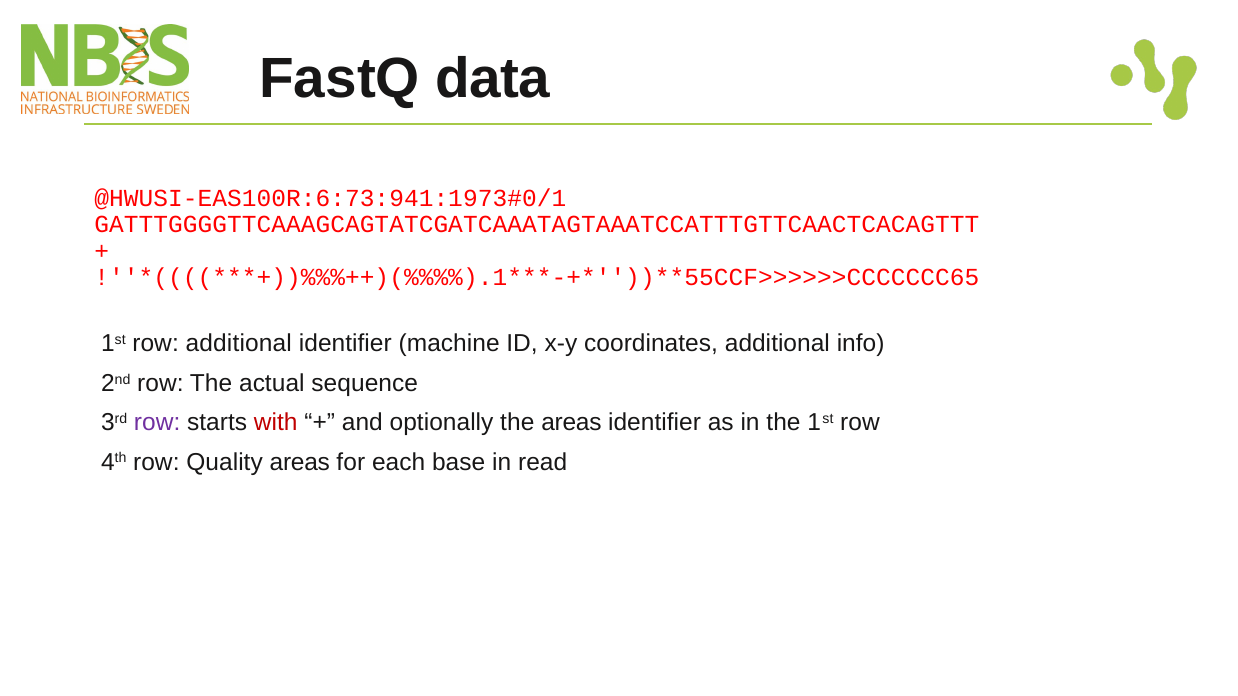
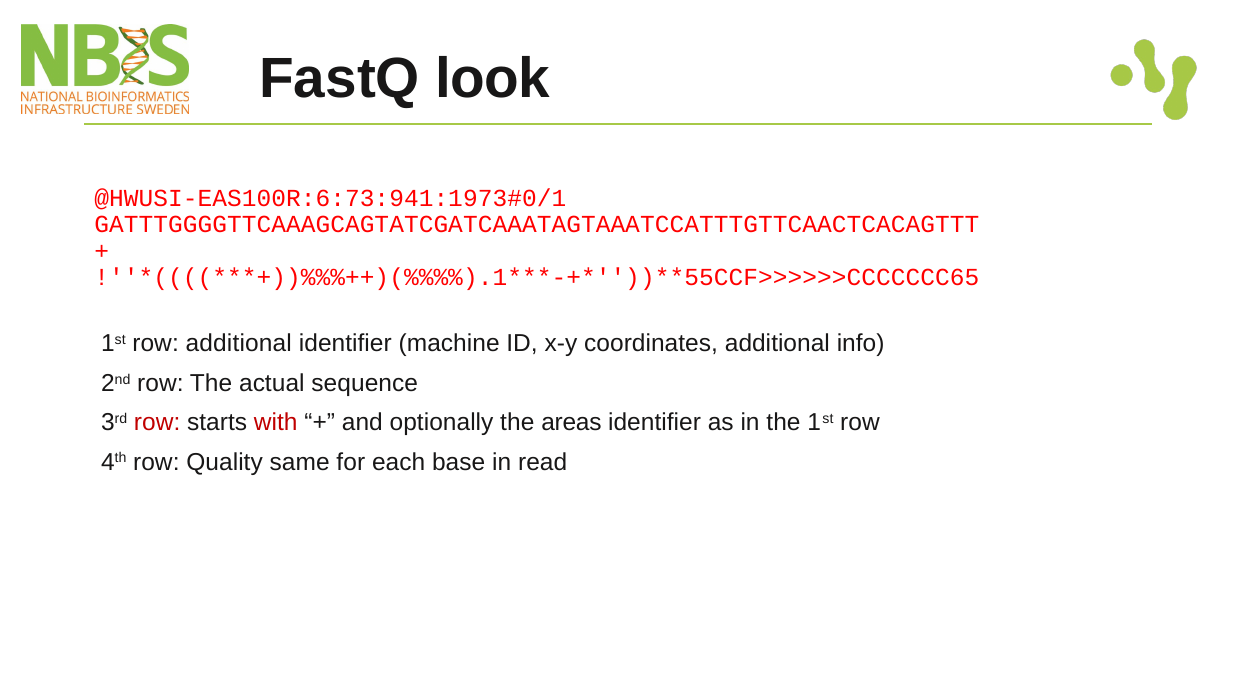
data: data -> look
row at (157, 423) colour: purple -> red
Quality areas: areas -> same
